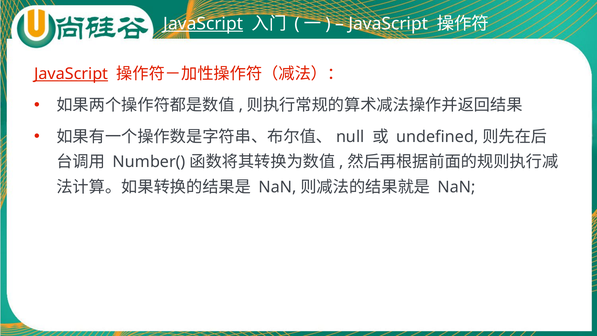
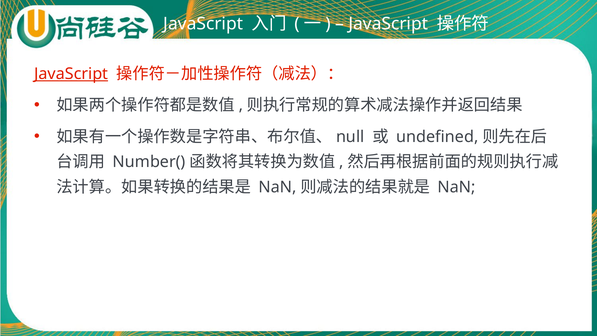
JavaScript at (203, 24) underline: present -> none
